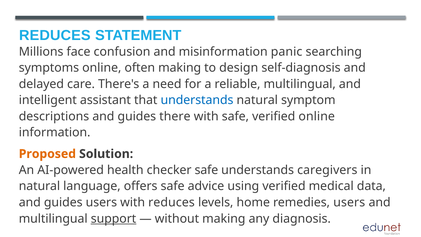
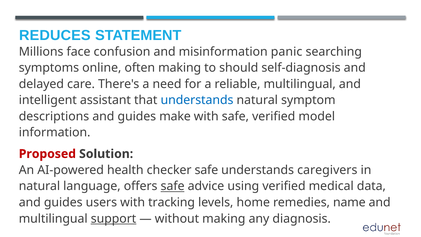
design: design -> should
there: there -> make
verified online: online -> model
Proposed colour: orange -> red
safe at (173, 186) underline: none -> present
with reduces: reduces -> tracking
remedies users: users -> name
